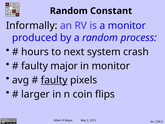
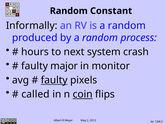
is a monitor: monitor -> random
larger: larger -> called
coin underline: none -> present
